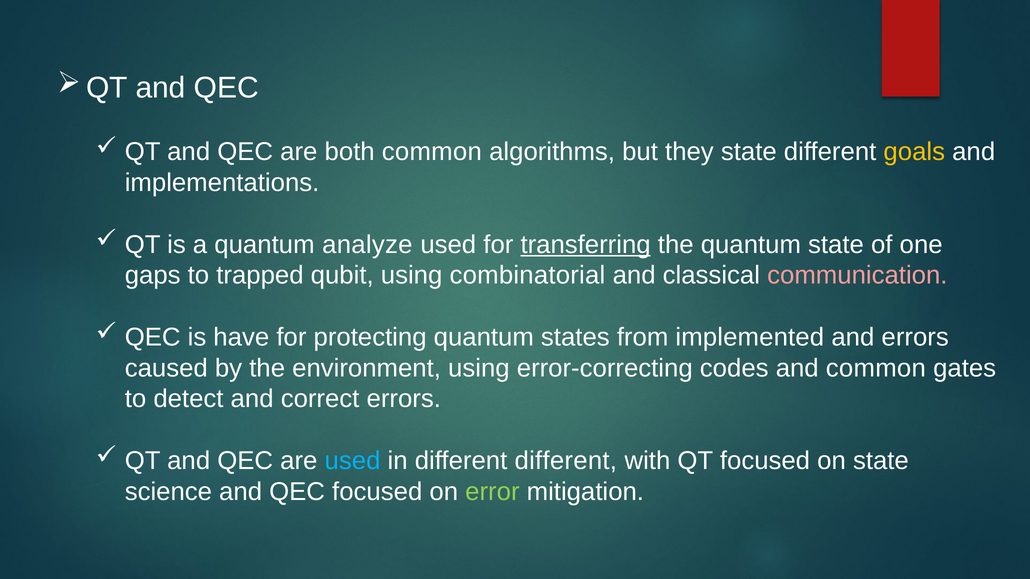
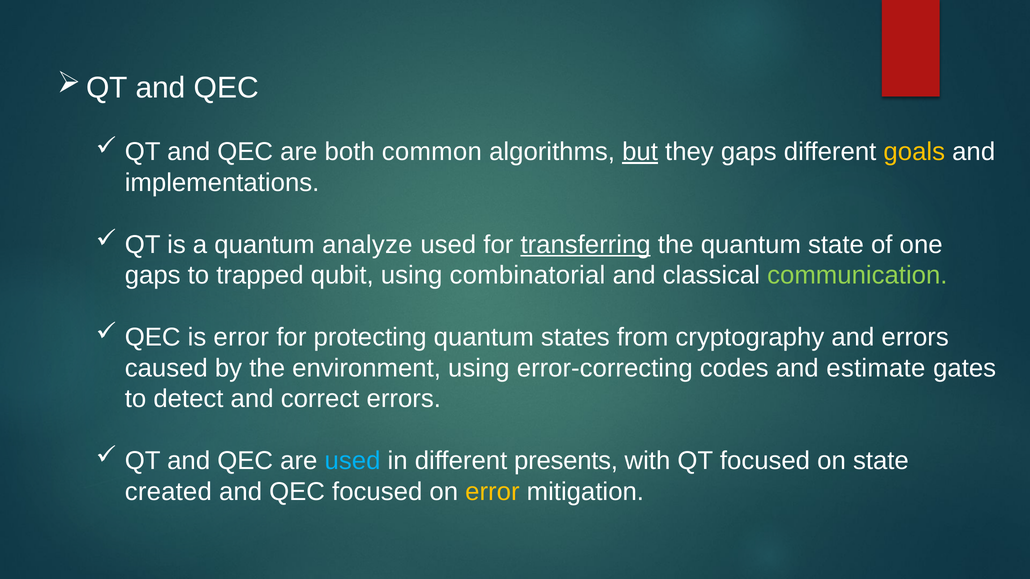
but underline: none -> present
they state: state -> gaps
communication colour: pink -> light green
is have: have -> error
implemented: implemented -> cryptography
and common: common -> estimate
different different: different -> presents
science: science -> created
error at (492, 492) colour: light green -> yellow
